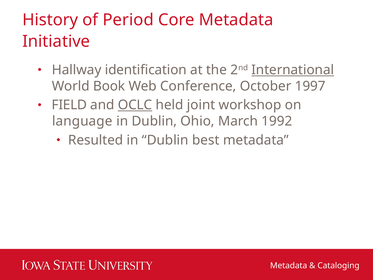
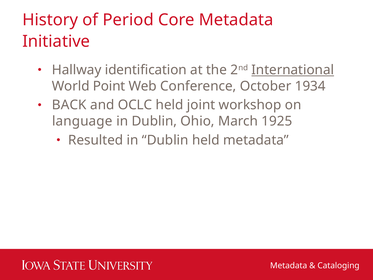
Book: Book -> Point
1997: 1997 -> 1934
FIELD: FIELD -> BACK
OCLC underline: present -> none
1992: 1992 -> 1925
Dublin best: best -> held
